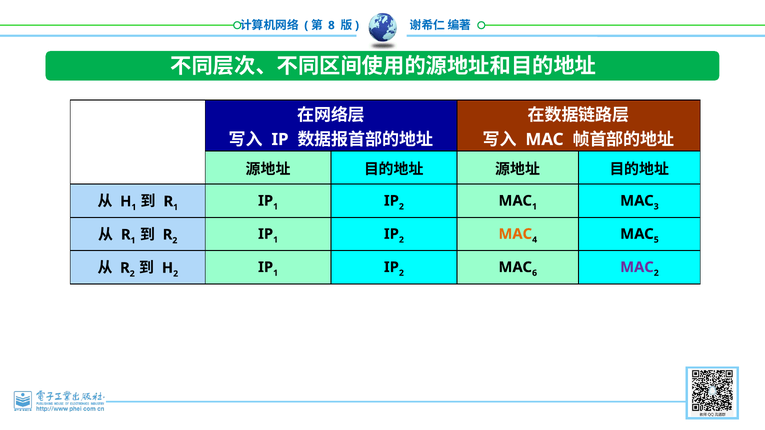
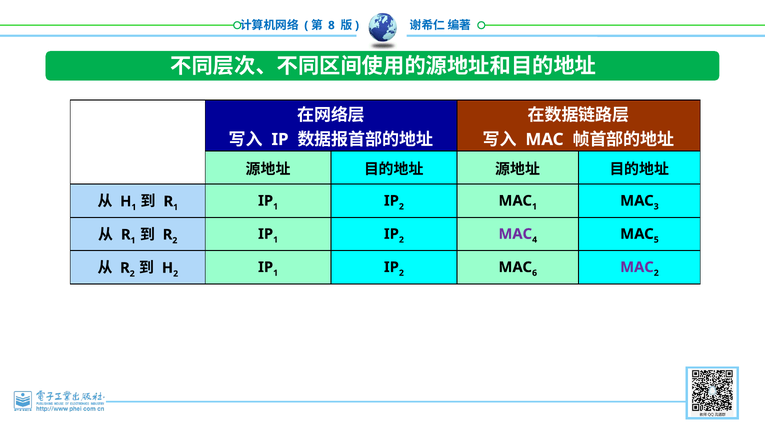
MAC at (515, 234) colour: orange -> purple
